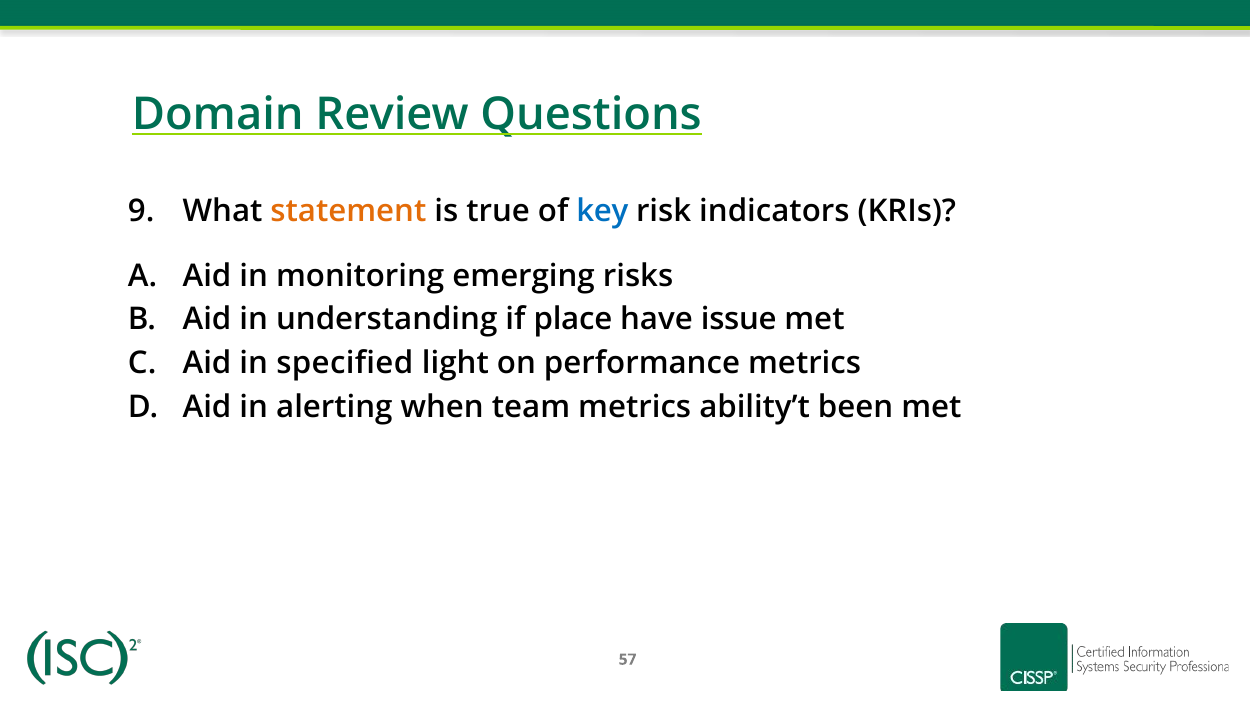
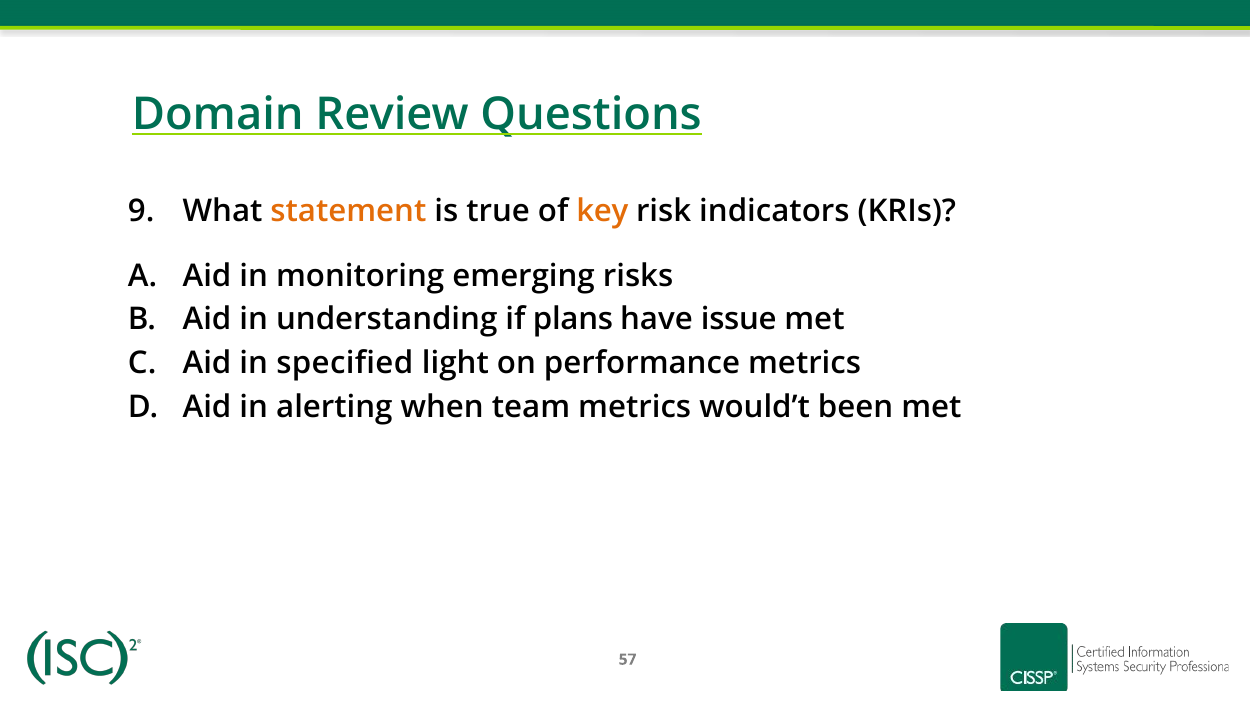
key colour: blue -> orange
place: place -> plans
ability’t: ability’t -> would’t
